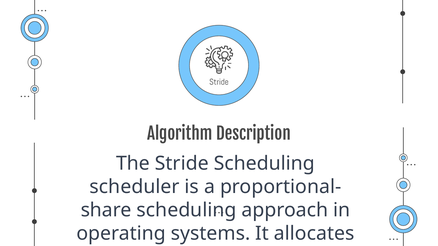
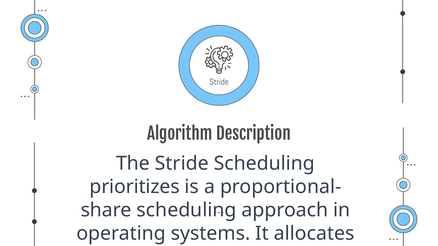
scheduler at (135, 187): scheduler -> prioritizes
